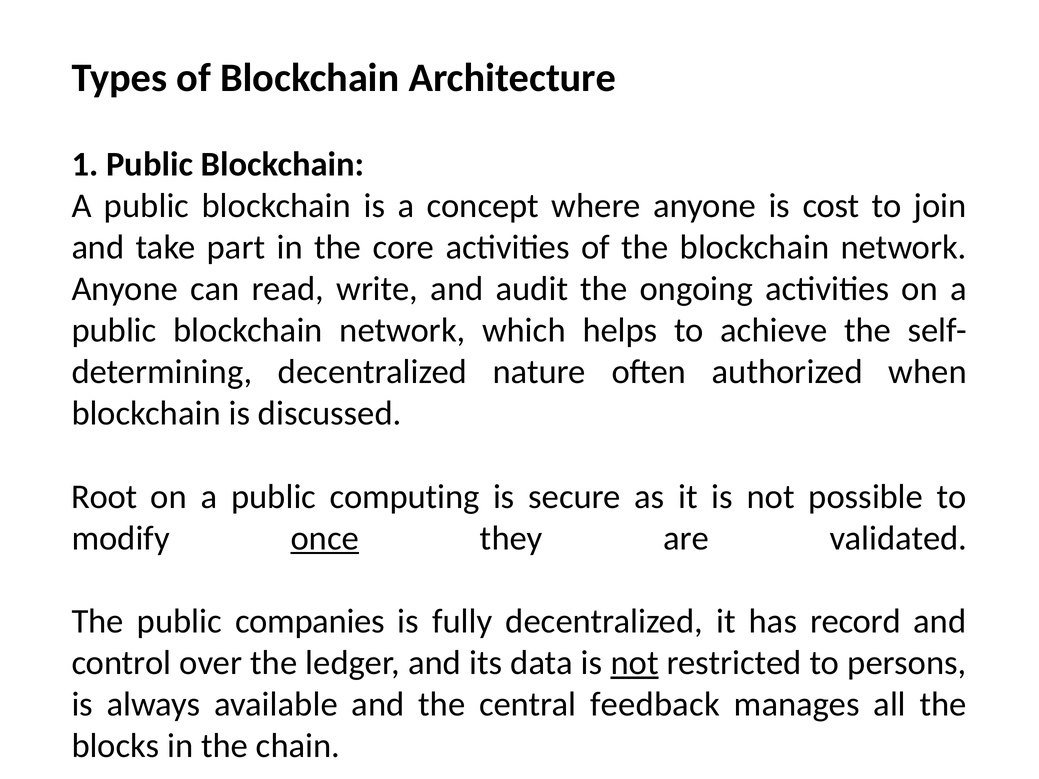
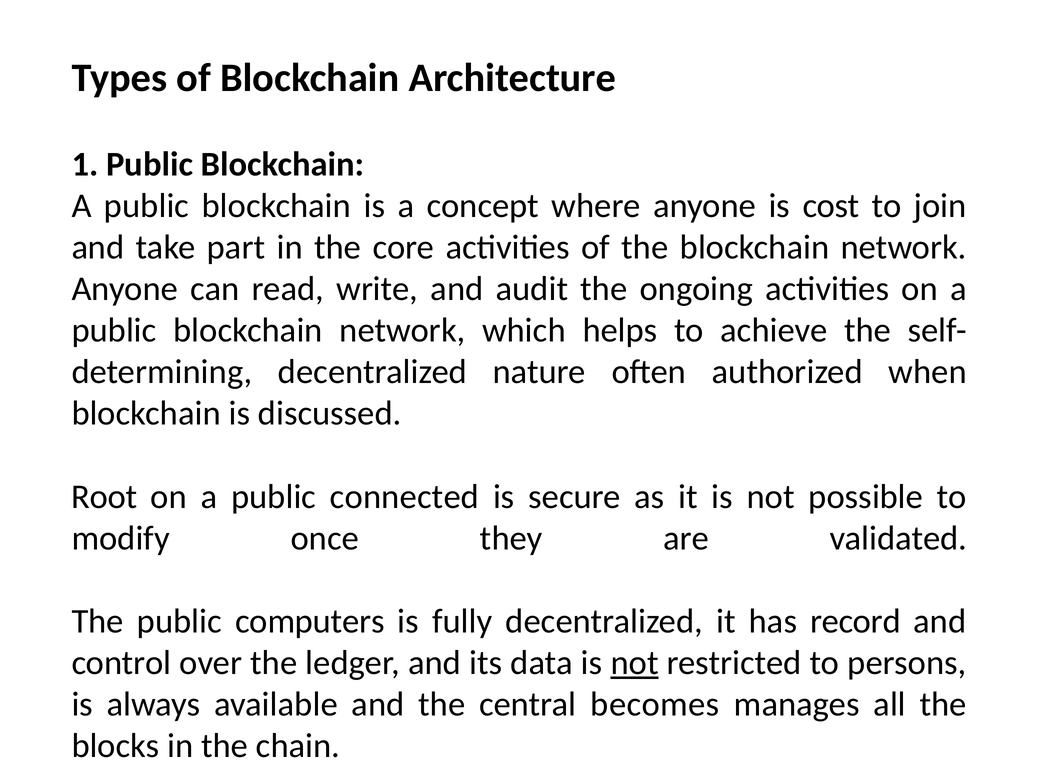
computing: computing -> connected
once underline: present -> none
companies: companies -> computers
feedback: feedback -> becomes
